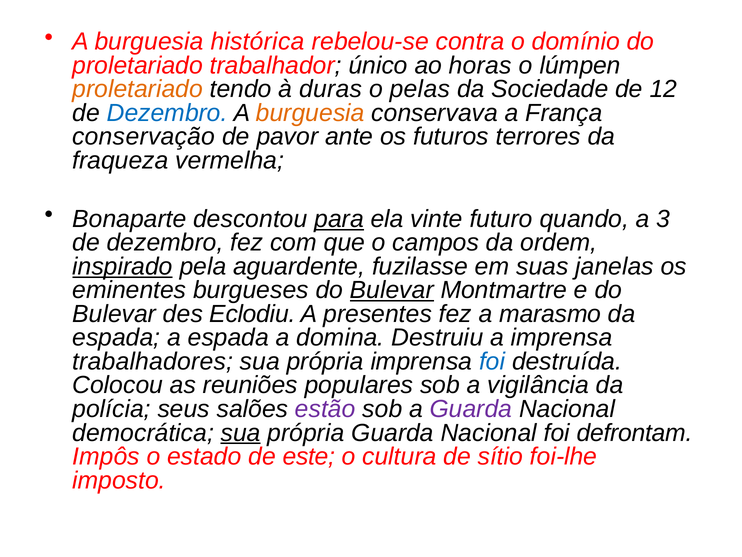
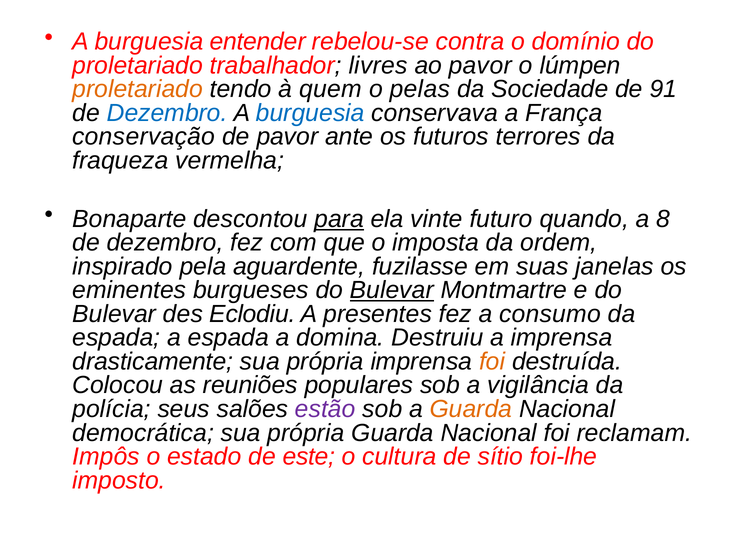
histórica: histórica -> entender
único: único -> livres
ao horas: horas -> pavor
duras: duras -> quem
12: 12 -> 91
burguesia at (310, 113) colour: orange -> blue
3: 3 -> 8
campos: campos -> imposta
inspirado underline: present -> none
marasmo: marasmo -> consumo
trabalhadores: trabalhadores -> drasticamente
foi at (492, 361) colour: blue -> orange
Guarda at (471, 409) colour: purple -> orange
sua at (241, 432) underline: present -> none
defrontam: defrontam -> reclamam
